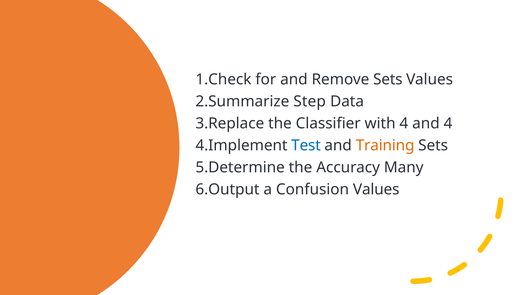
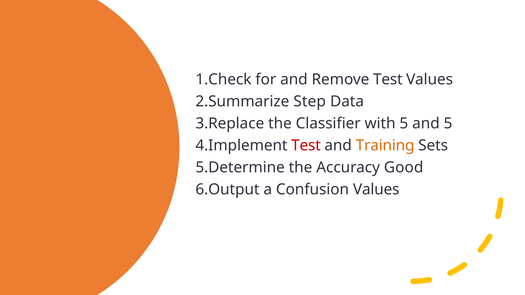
Remove Sets: Sets -> Test
with 4: 4 -> 5
and 4: 4 -> 5
Test at (306, 146) colour: blue -> red
Many: Many -> Good
